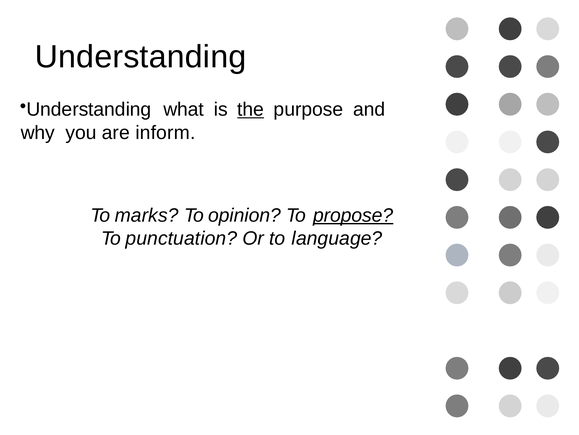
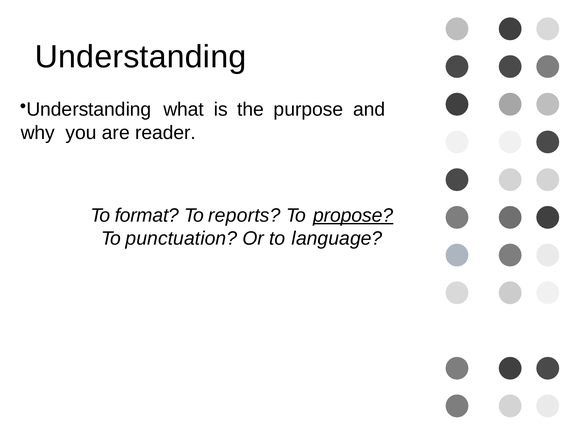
the underline: present -> none
inform: inform -> reader
marks: marks -> format
opinion: opinion -> reports
